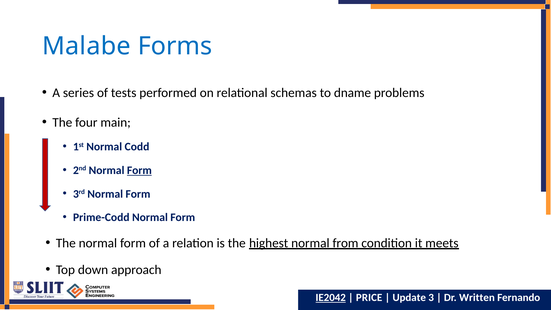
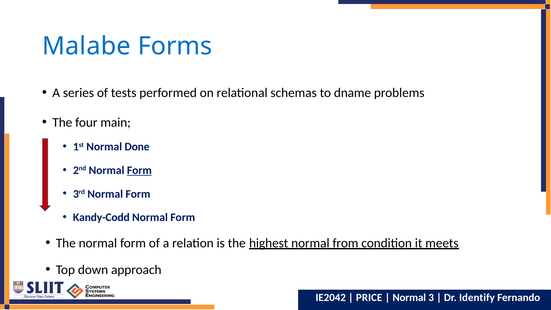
Codd: Codd -> Done
Prime-Codd: Prime-Codd -> Kandy-Codd
IE2042 underline: present -> none
Update at (409, 298): Update -> Normal
Written: Written -> Identify
